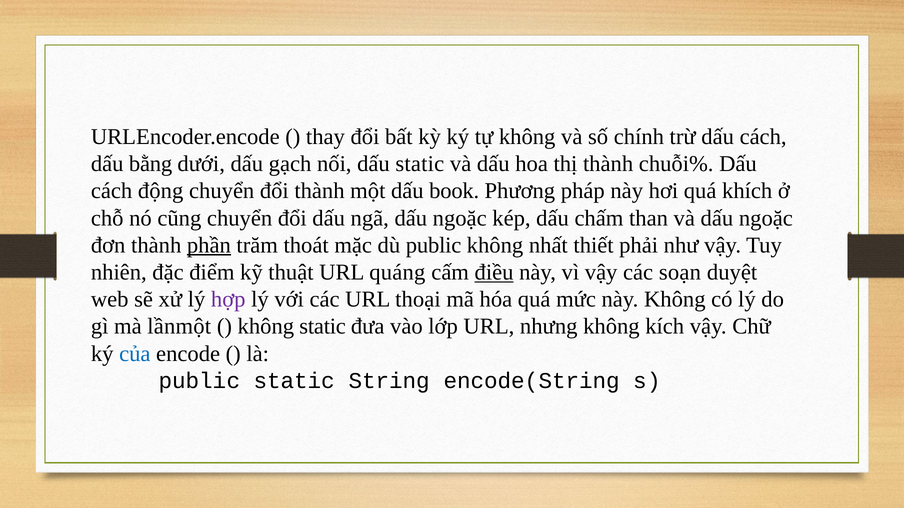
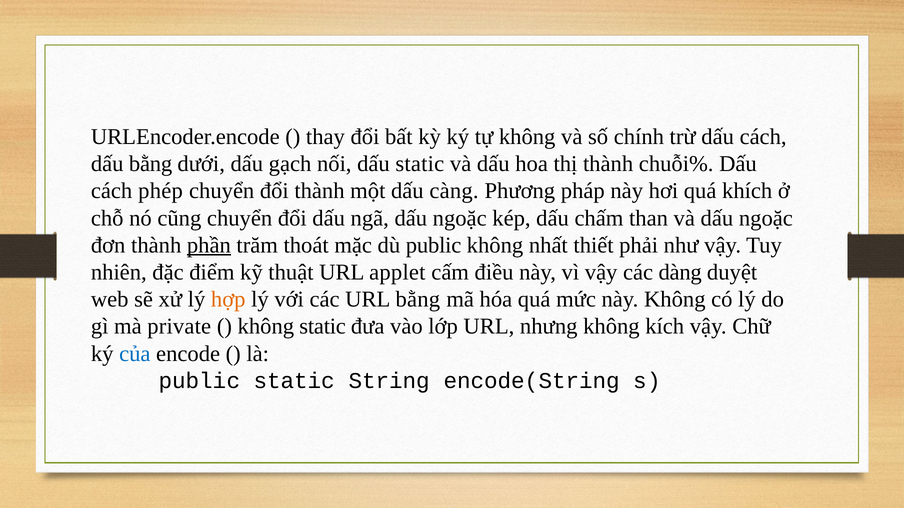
động: động -> phép
book: book -> càng
quáng: quáng -> applet
điều underline: present -> none
soạn: soạn -> dàng
hợp colour: purple -> orange
URL thoại: thoại -> bằng
lầnmột: lầnmột -> private
